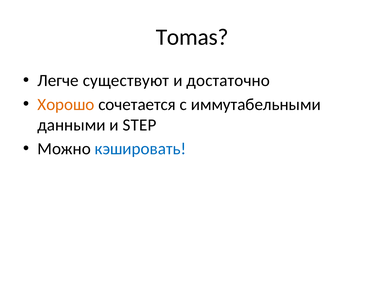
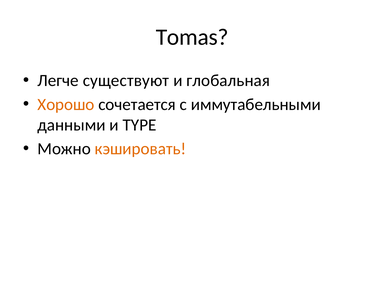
достаточно: достаточно -> глобальная
STEP: STEP -> TYPE
кэшировать colour: blue -> orange
